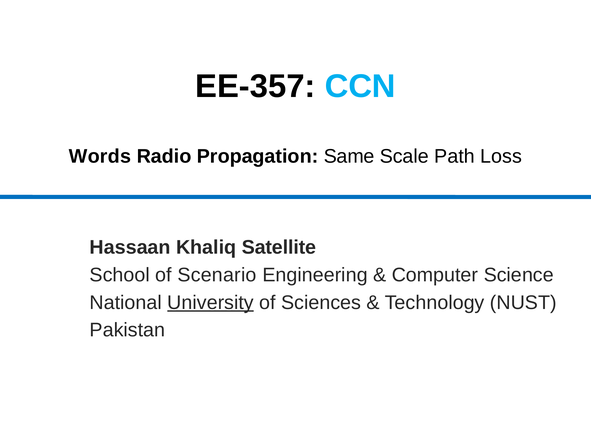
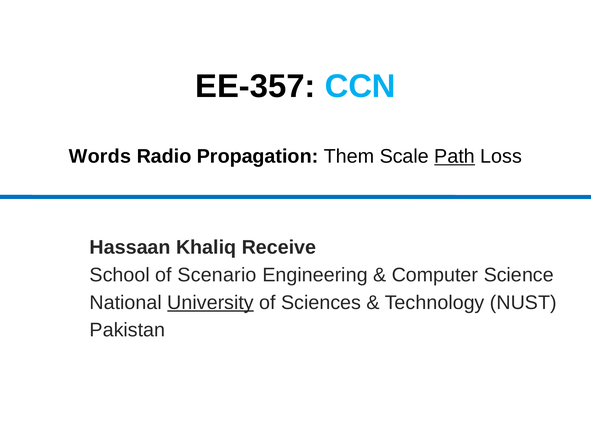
Same: Same -> Them
Path underline: none -> present
Satellite: Satellite -> Receive
